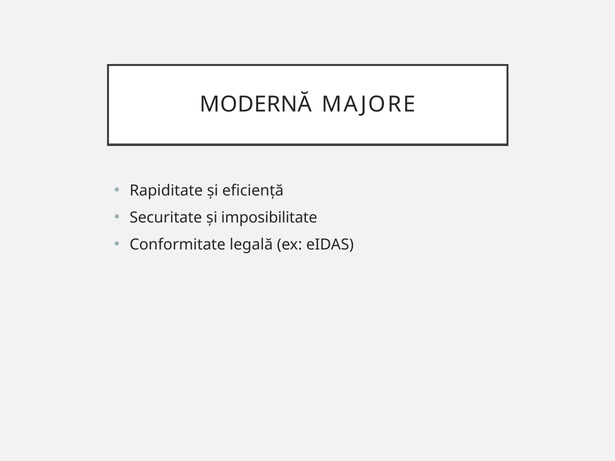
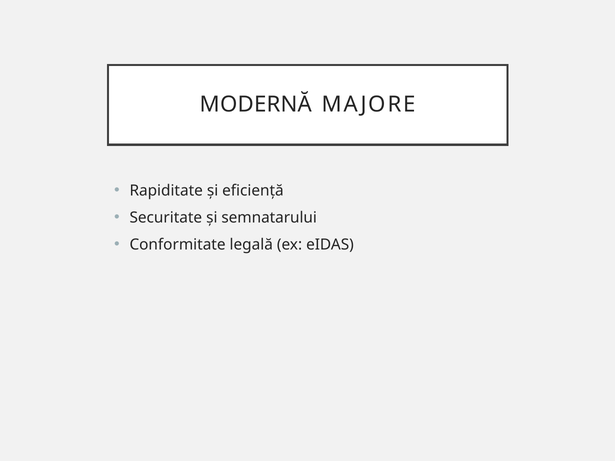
imposibilitate: imposibilitate -> semnatarului
